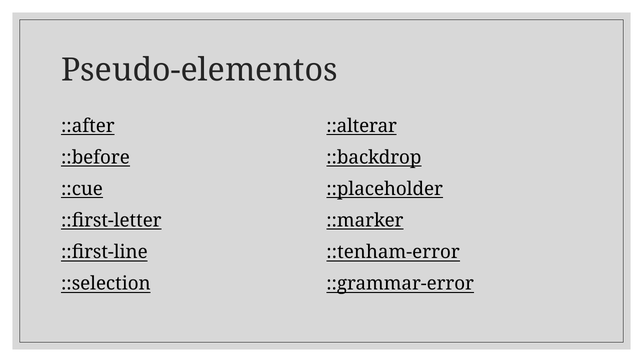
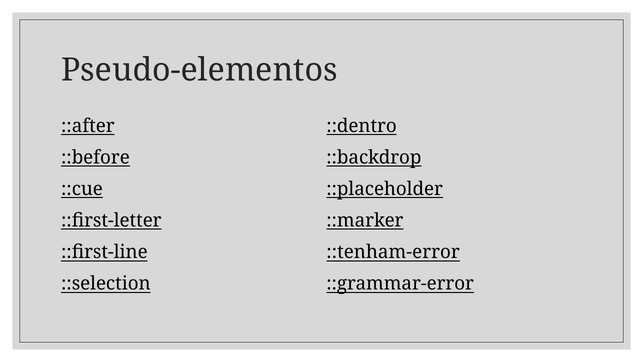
::alterar: ::alterar -> ::dentro
